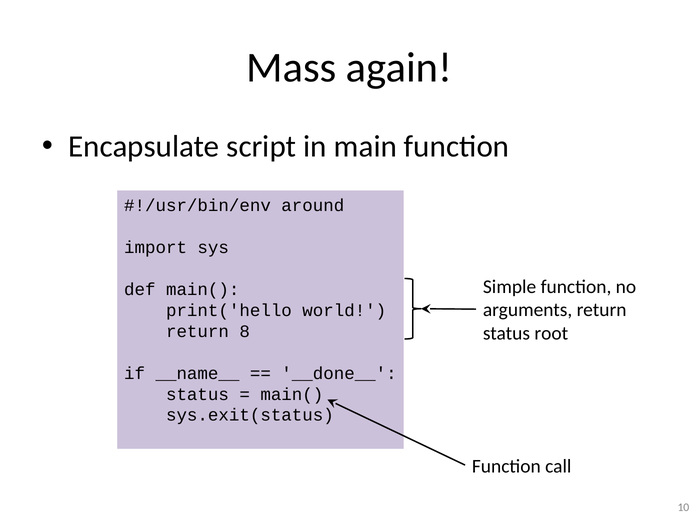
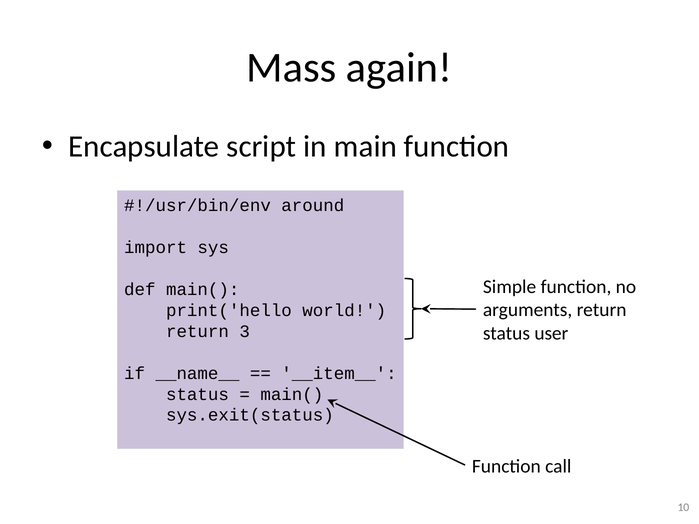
8: 8 -> 3
root: root -> user
__done__: __done__ -> __item__
